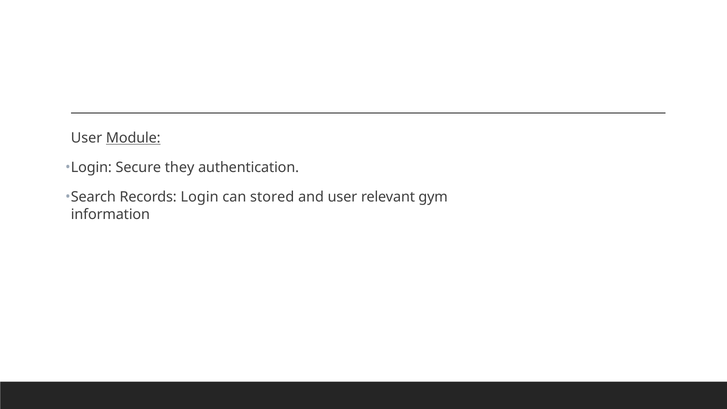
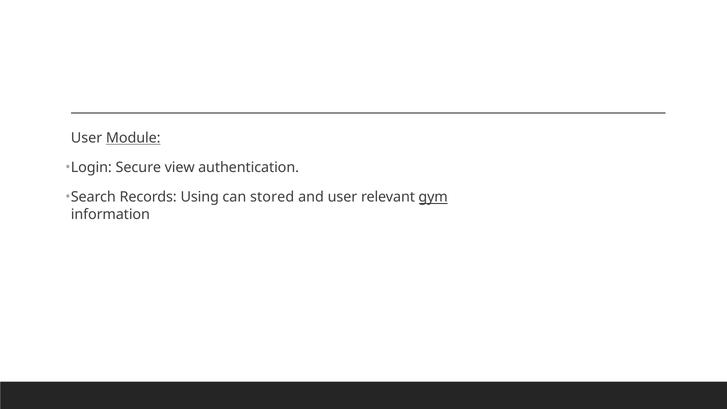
they: they -> view
Records Login: Login -> Using
gym underline: none -> present
